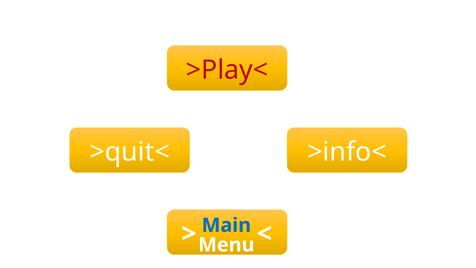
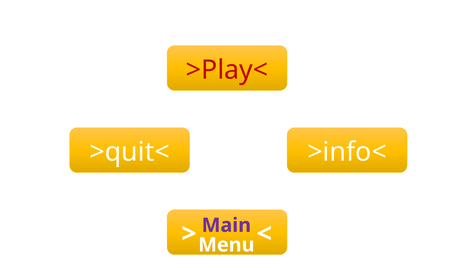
Main colour: blue -> purple
